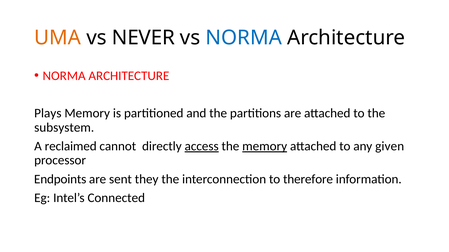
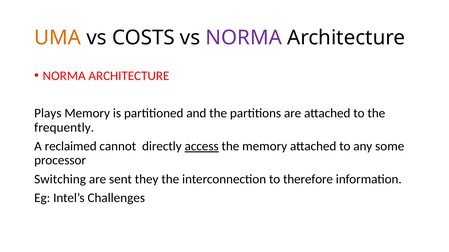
NEVER: NEVER -> COSTS
NORMA at (244, 38) colour: blue -> purple
subsystem: subsystem -> frequently
memory at (265, 147) underline: present -> none
given: given -> some
Endpoints: Endpoints -> Switching
Connected: Connected -> Challenges
